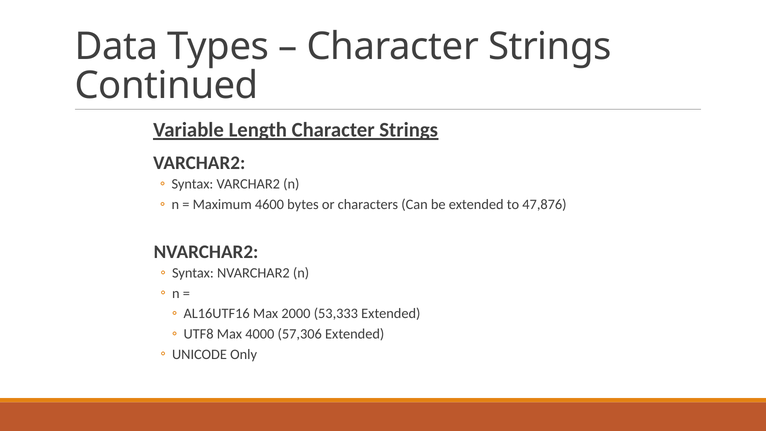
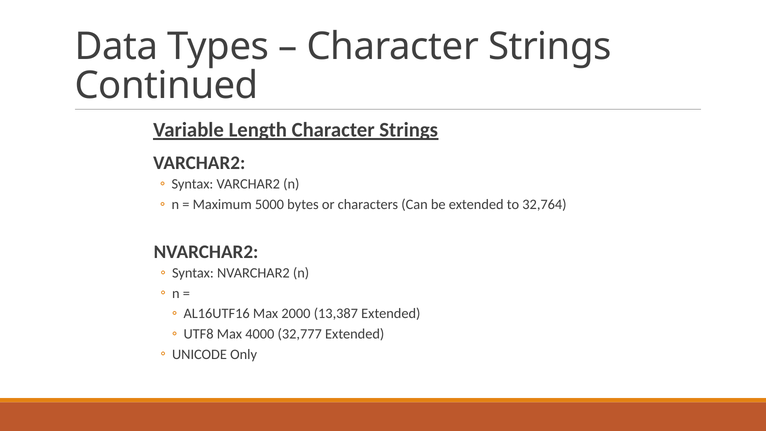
4600: 4600 -> 5000
47,876: 47,876 -> 32,764
53,333: 53,333 -> 13,387
57,306: 57,306 -> 32,777
